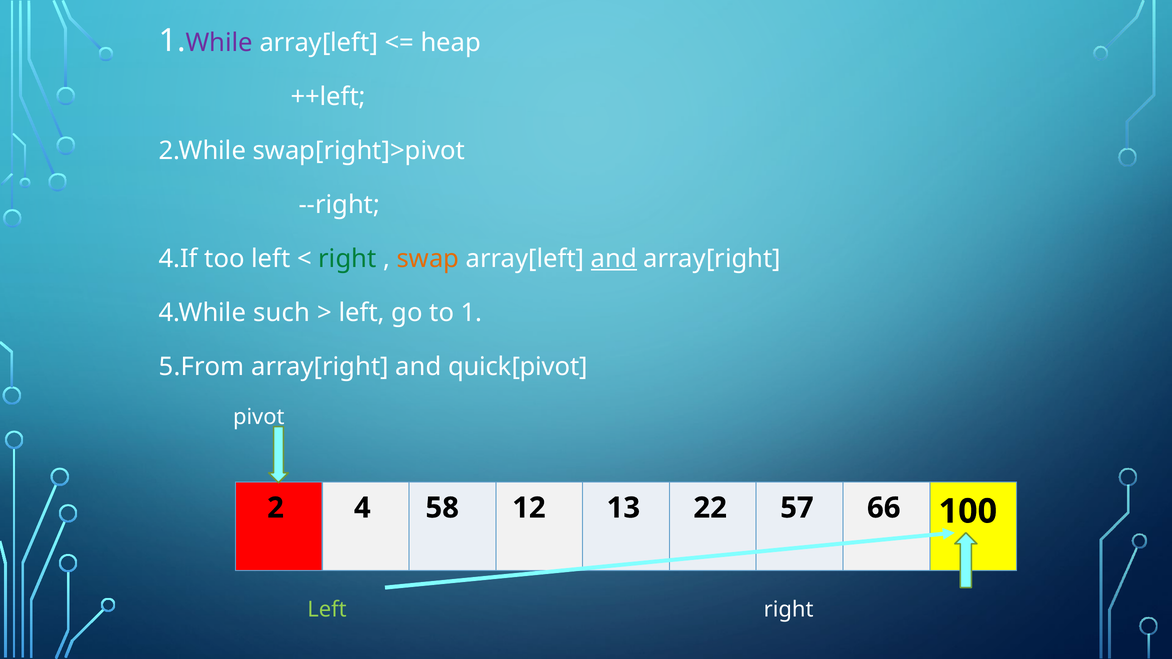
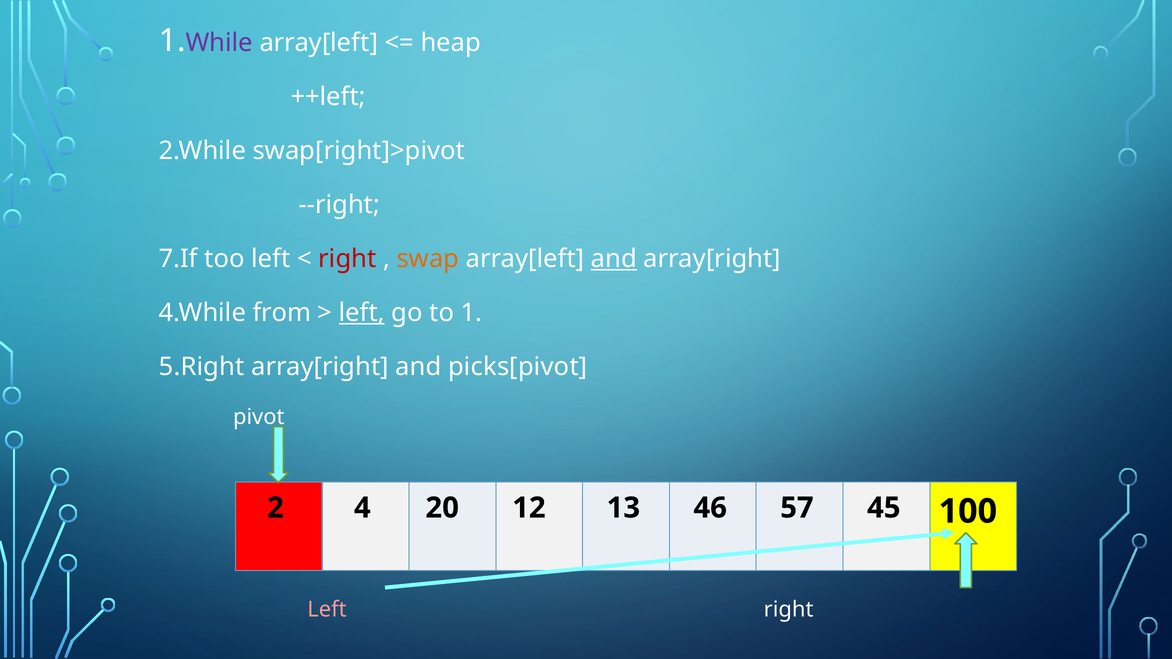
4.If: 4.If -> 7.If
right at (347, 259) colour: green -> red
such: such -> from
left at (362, 313) underline: none -> present
5.From: 5.From -> 5.Right
quick[pivot: quick[pivot -> picks[pivot
58: 58 -> 20
22: 22 -> 46
66: 66 -> 45
Left at (327, 610) colour: light green -> pink
